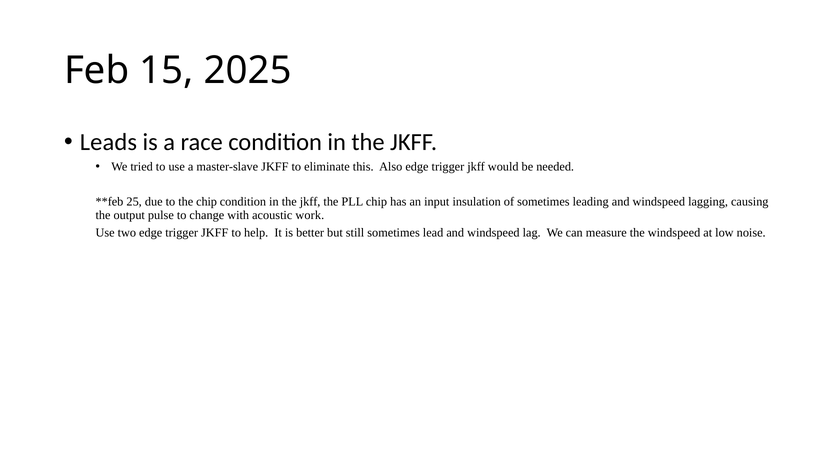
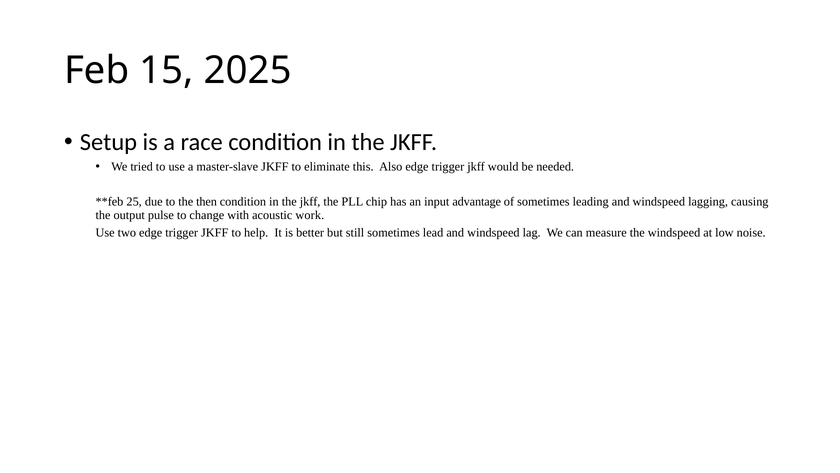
Leads: Leads -> Setup
the chip: chip -> then
insulation: insulation -> advantage
